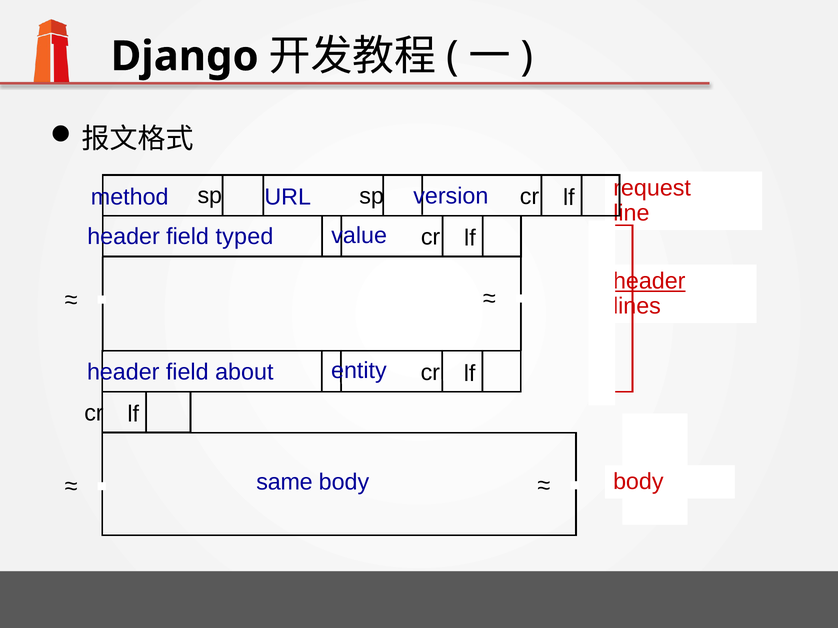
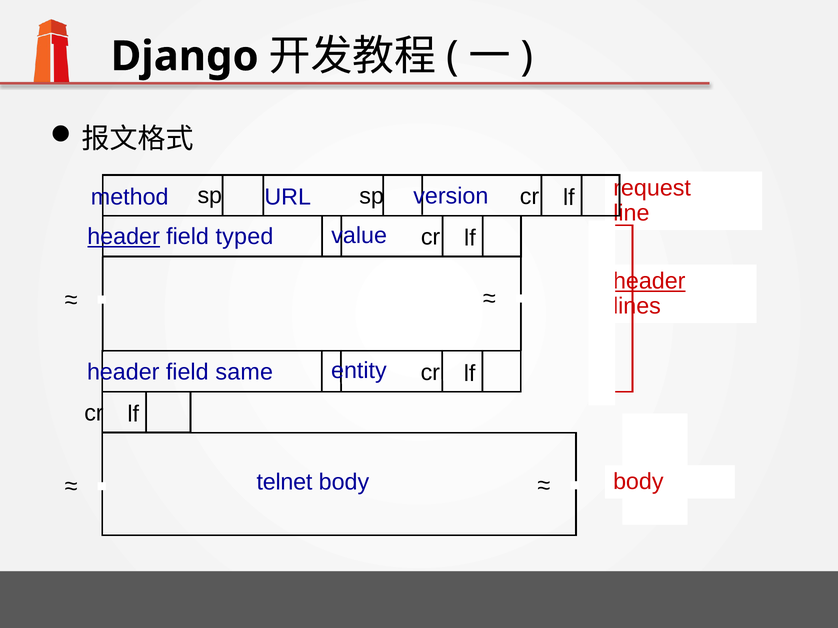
header at (124, 237) underline: none -> present
about: about -> same
same: same -> telnet
